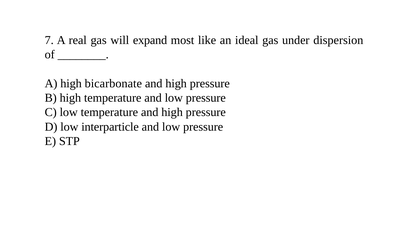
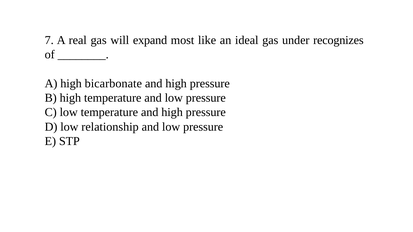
dispersion: dispersion -> recognizes
interparticle: interparticle -> relationship
